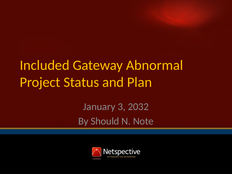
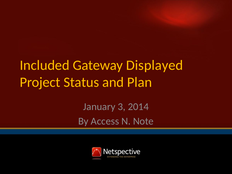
Abnormal: Abnormal -> Displayed
2032: 2032 -> 2014
Should: Should -> Access
